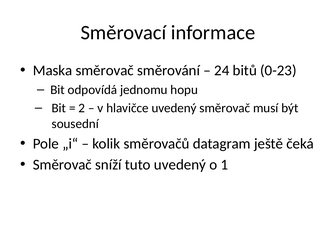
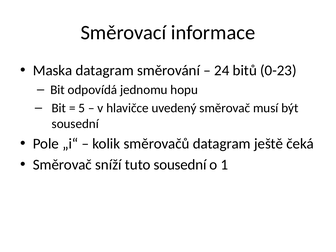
Maska směrovač: směrovač -> datagram
2: 2 -> 5
tuto uvedený: uvedený -> sousední
